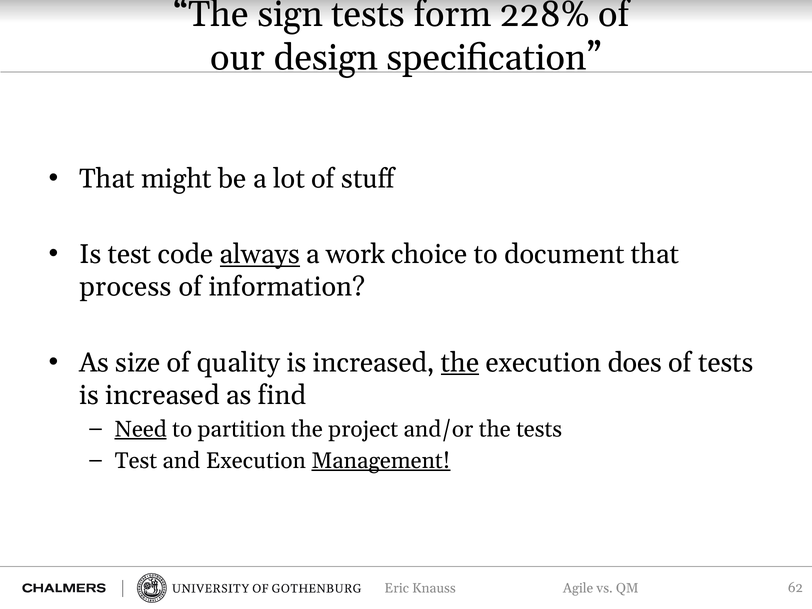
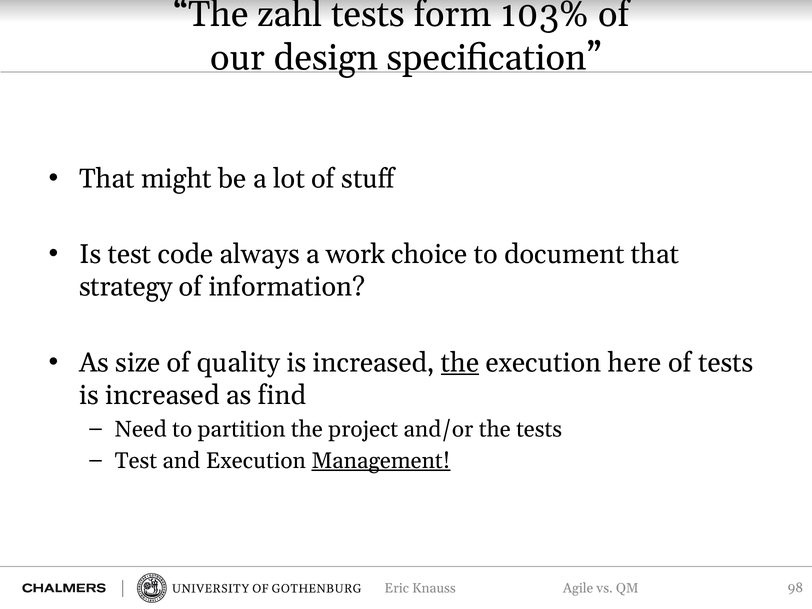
sign: sign -> zahl
228%: 228% -> 103%
always underline: present -> none
process: process -> strategy
does: does -> here
Need underline: present -> none
62: 62 -> 98
